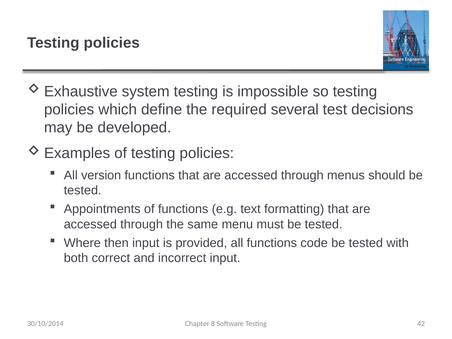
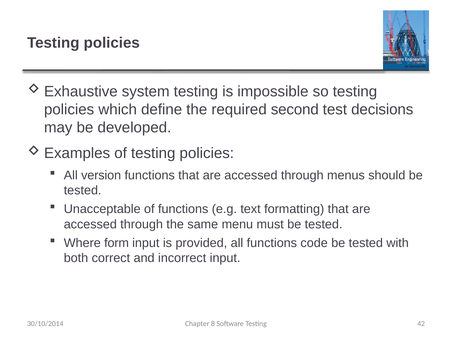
several: several -> second
Appointments: Appointments -> Unacceptable
then: then -> form
